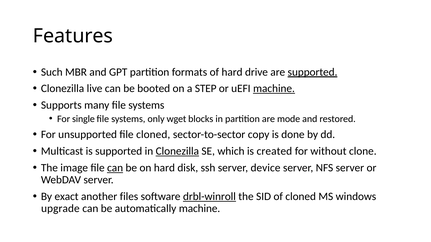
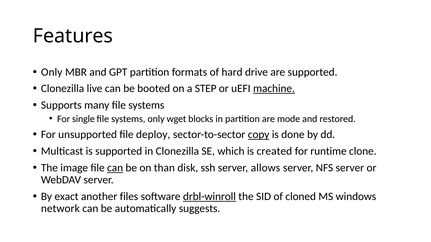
Such at (52, 72): Such -> Only
supported at (313, 72) underline: present -> none
file cloned: cloned -> deploy
copy underline: none -> present
Clonezilla at (177, 151) underline: present -> none
without: without -> runtime
on hard: hard -> than
device: device -> allows
upgrade: upgrade -> network
automatically machine: machine -> suggests
